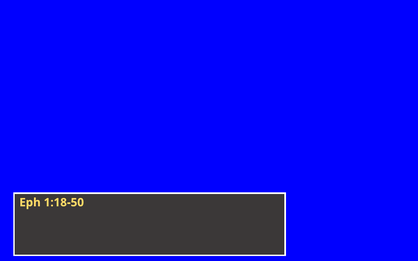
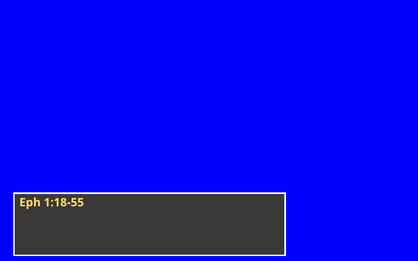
1:18-50: 1:18-50 -> 1:18-55
